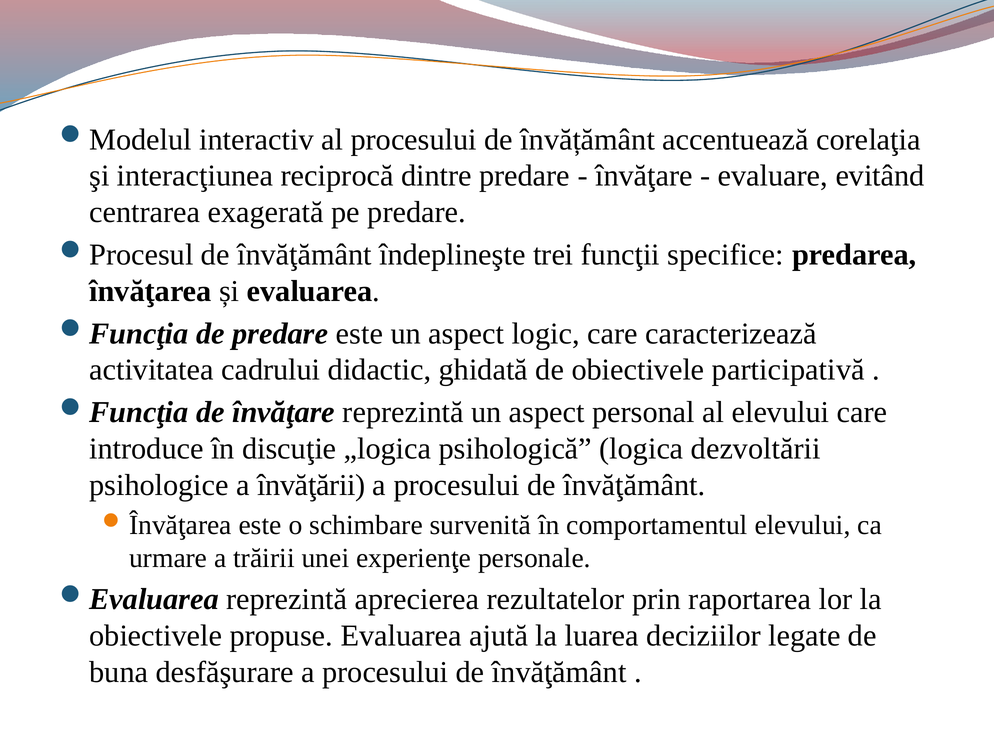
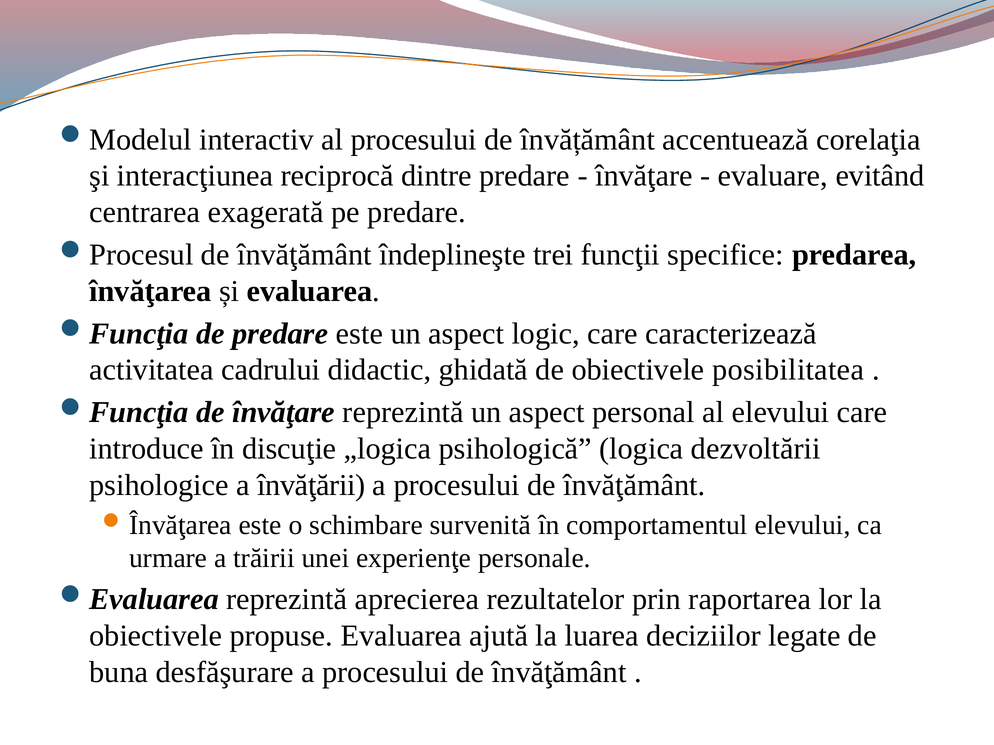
participativă: participativă -> posibilitatea
